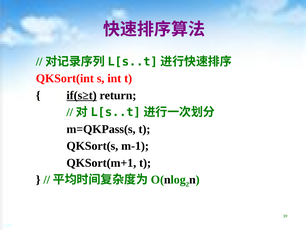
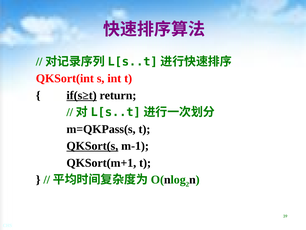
QKSort(s underline: none -> present
